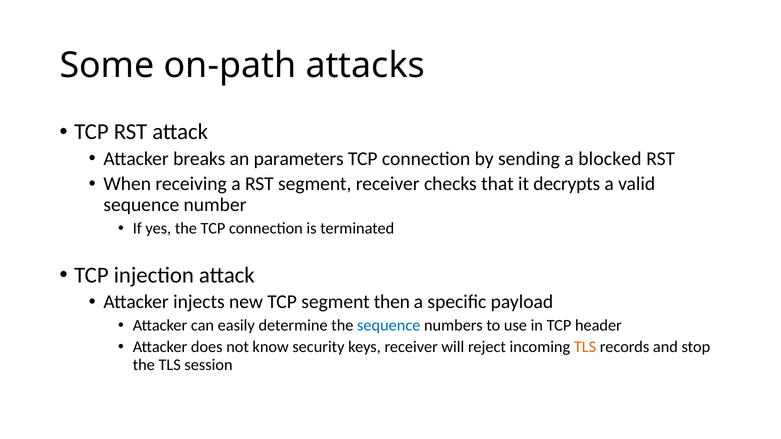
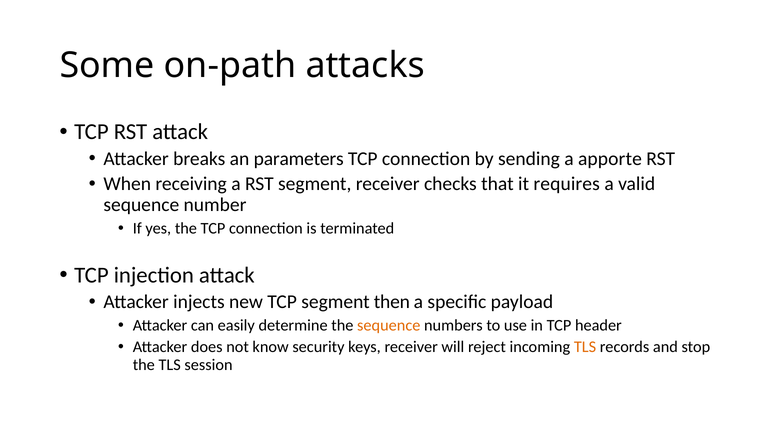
blocked: blocked -> apporte
decrypts: decrypts -> requires
sequence at (389, 326) colour: blue -> orange
